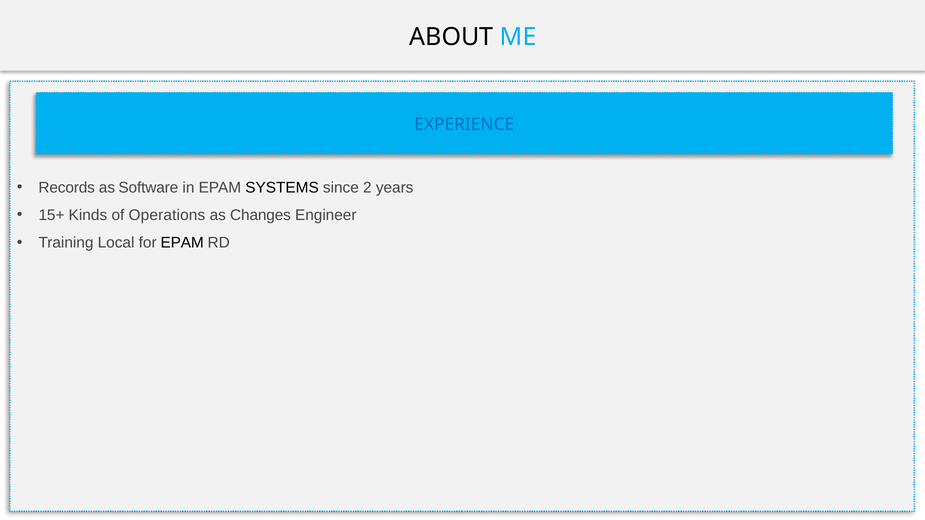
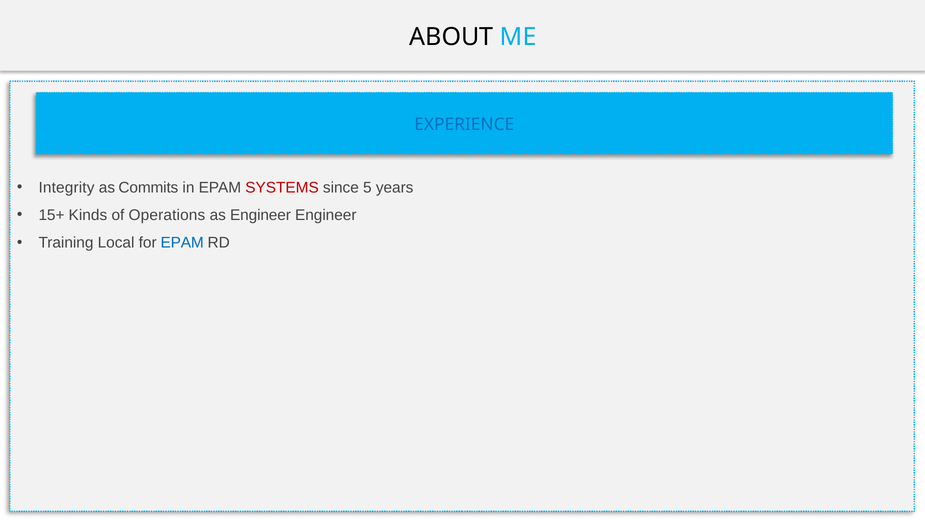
Records: Records -> Integrity
Software: Software -> Commits
SYSTEMS colour: black -> red
2: 2 -> 5
as Changes: Changes -> Engineer
EPAM at (182, 243) colour: black -> blue
